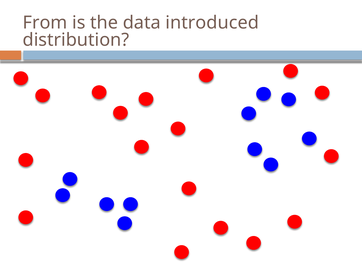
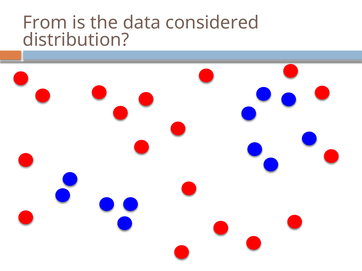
introduced: introduced -> considered
